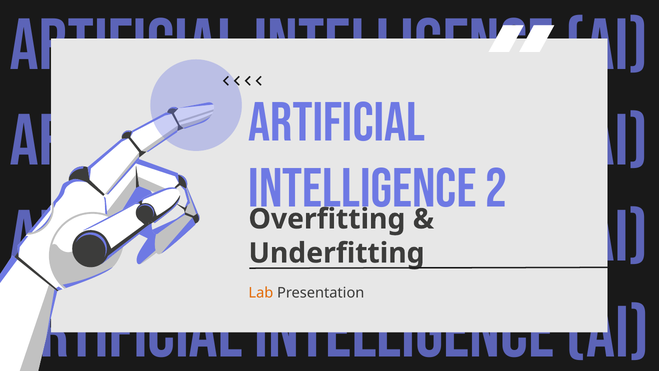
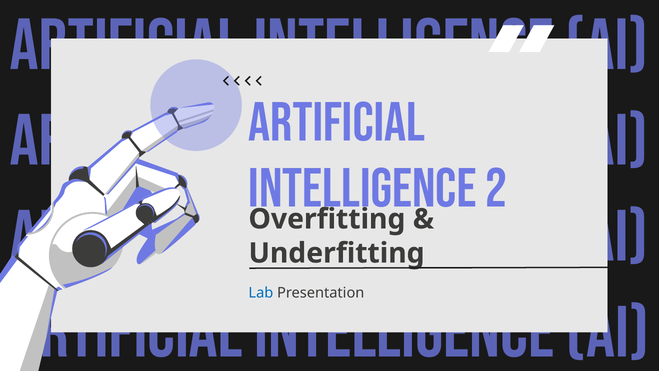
Lab colour: orange -> blue
